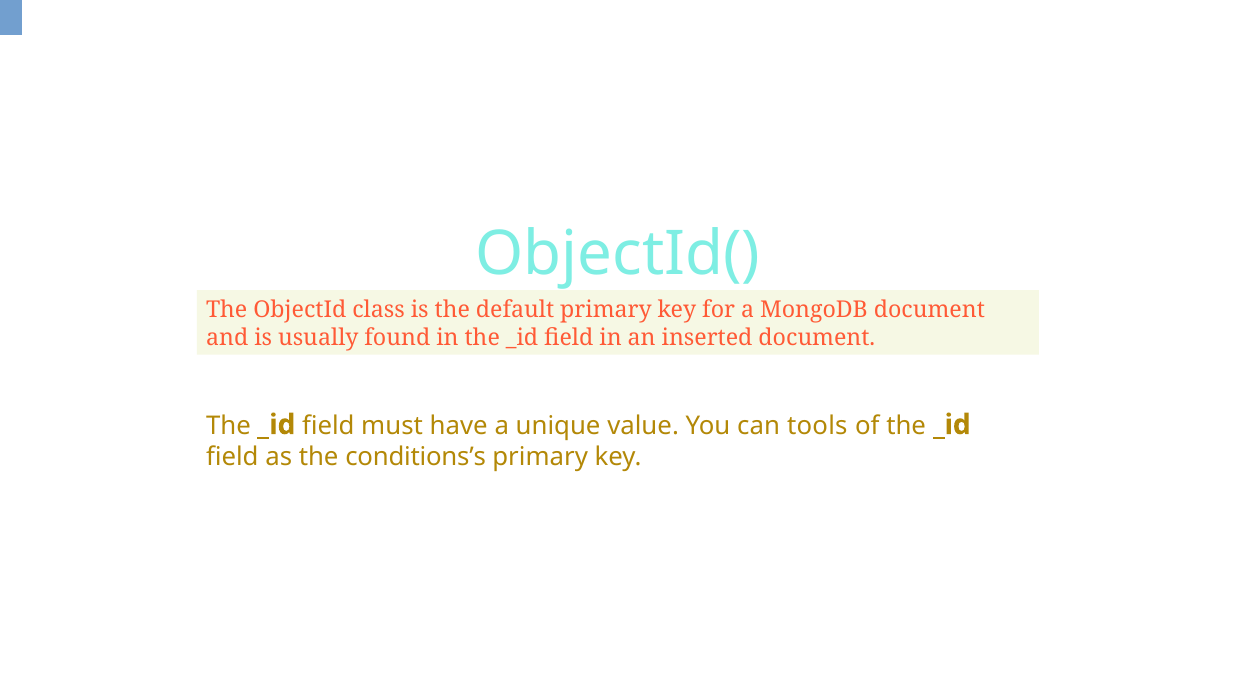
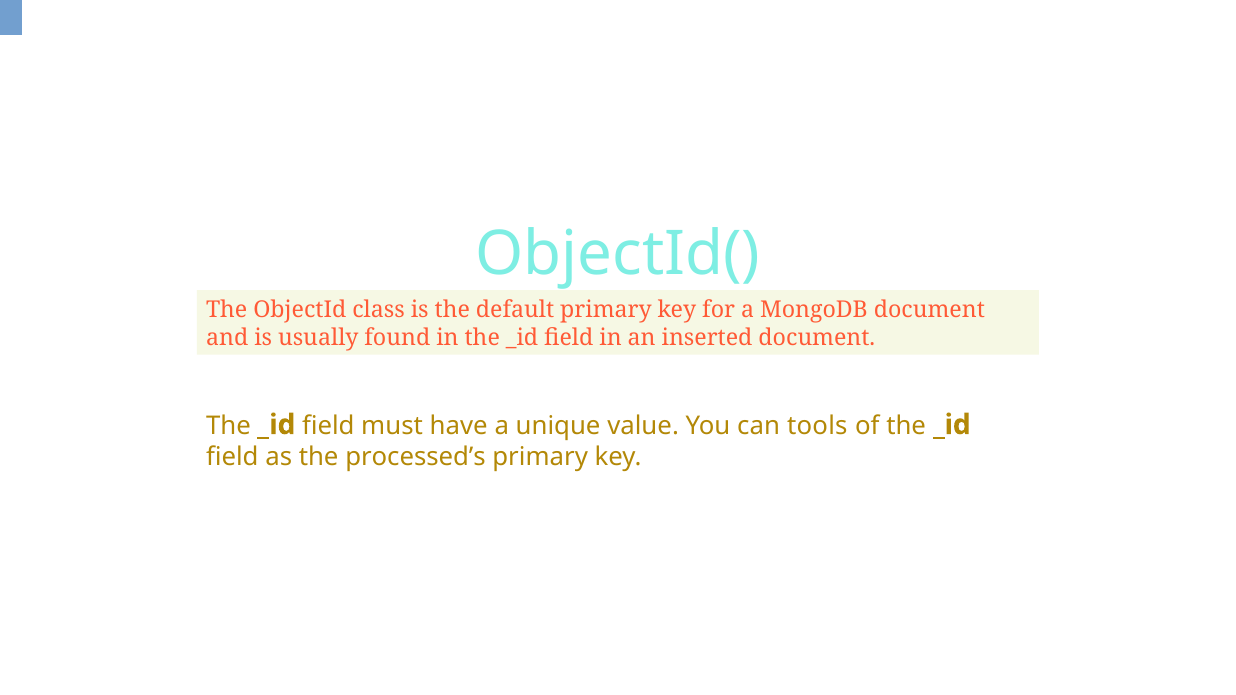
conditions’s: conditions’s -> processed’s
